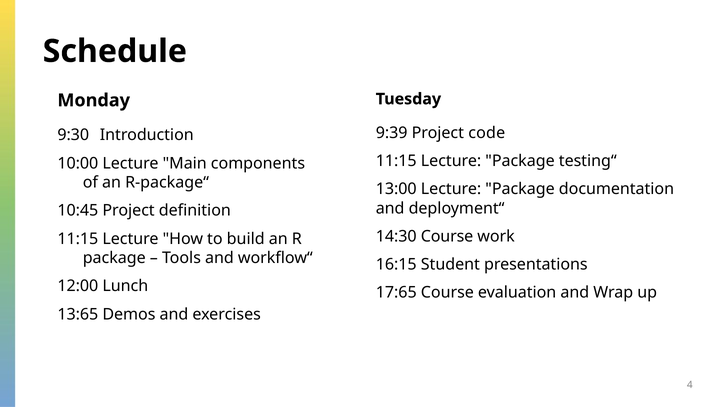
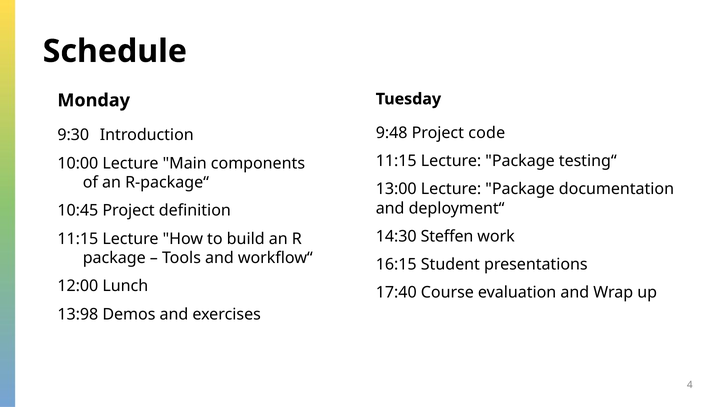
9:39: 9:39 -> 9:48
14:30 Course: Course -> Steffen
17:65: 17:65 -> 17:40
13:65: 13:65 -> 13:98
